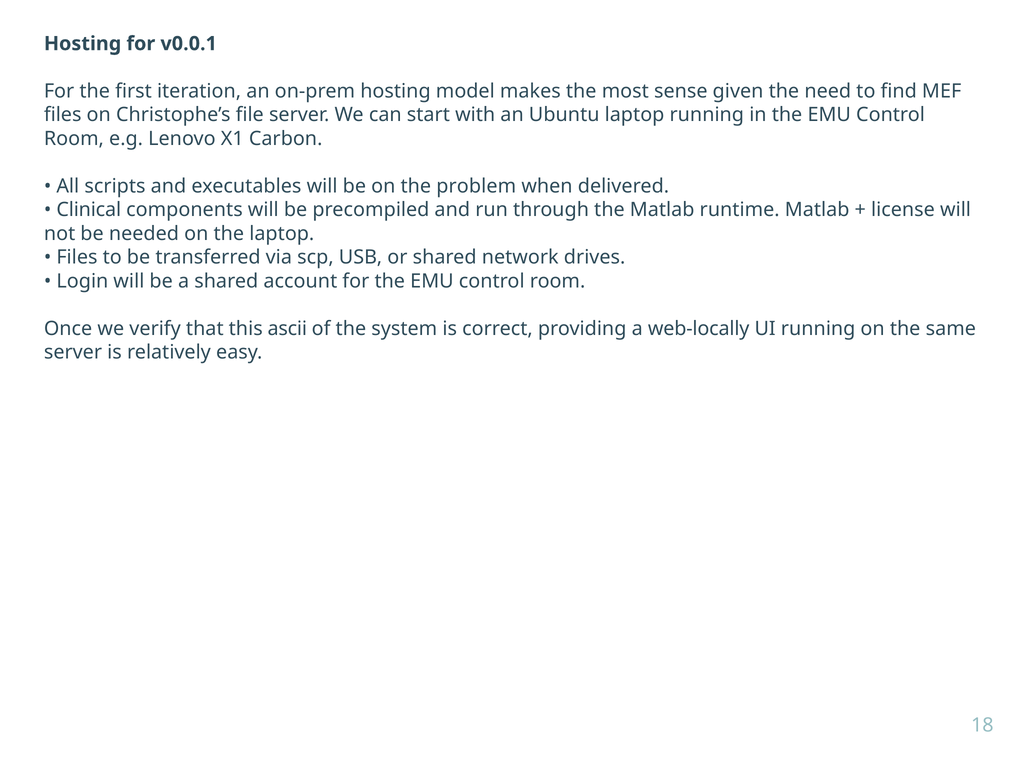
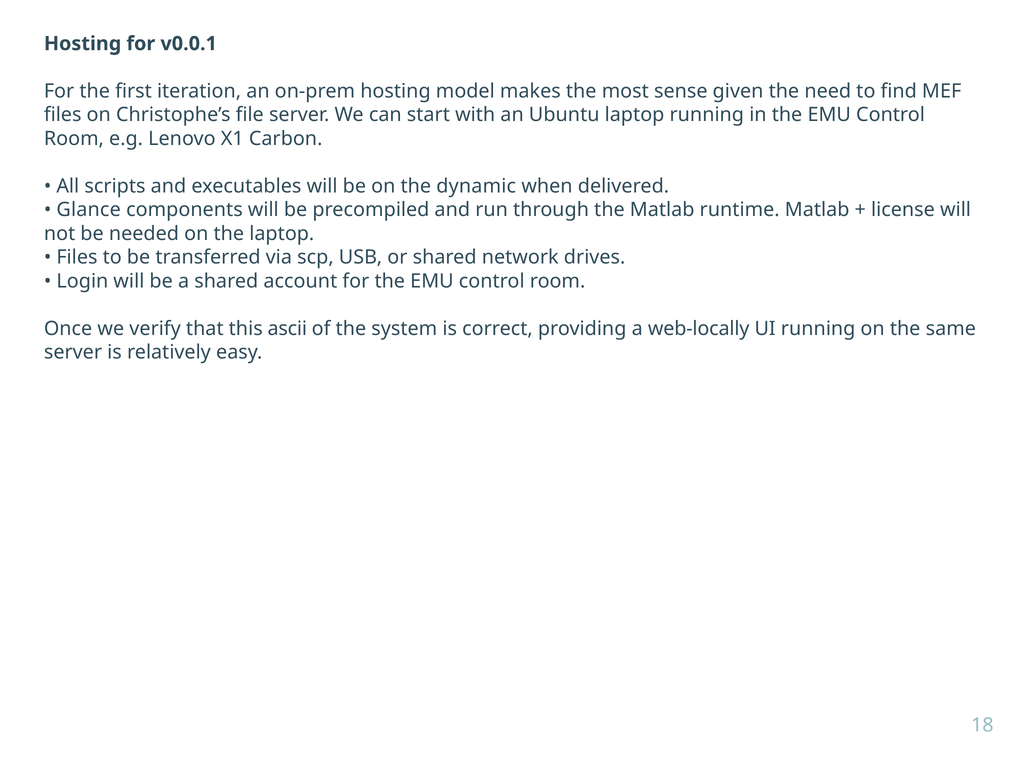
problem: problem -> dynamic
Clinical: Clinical -> Glance
